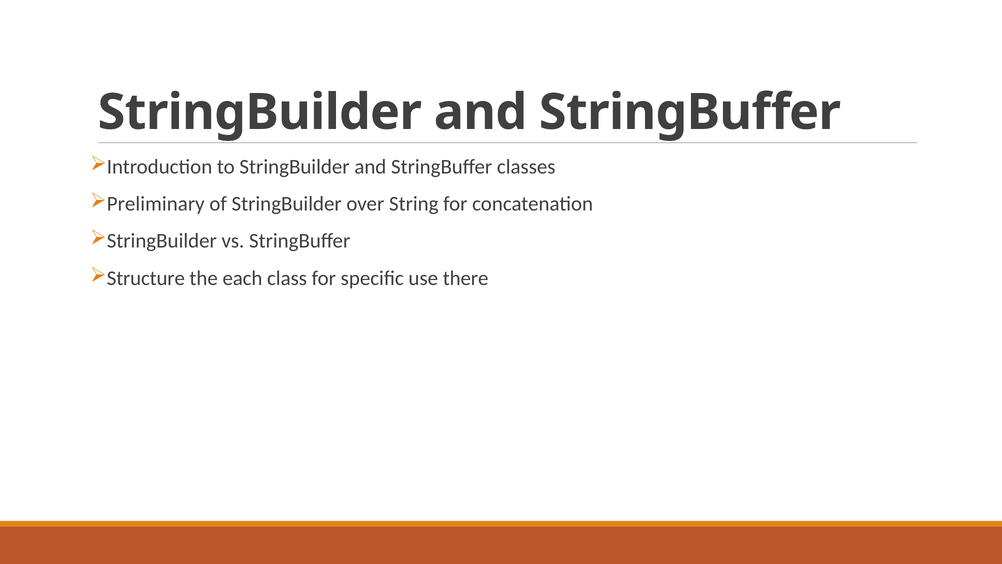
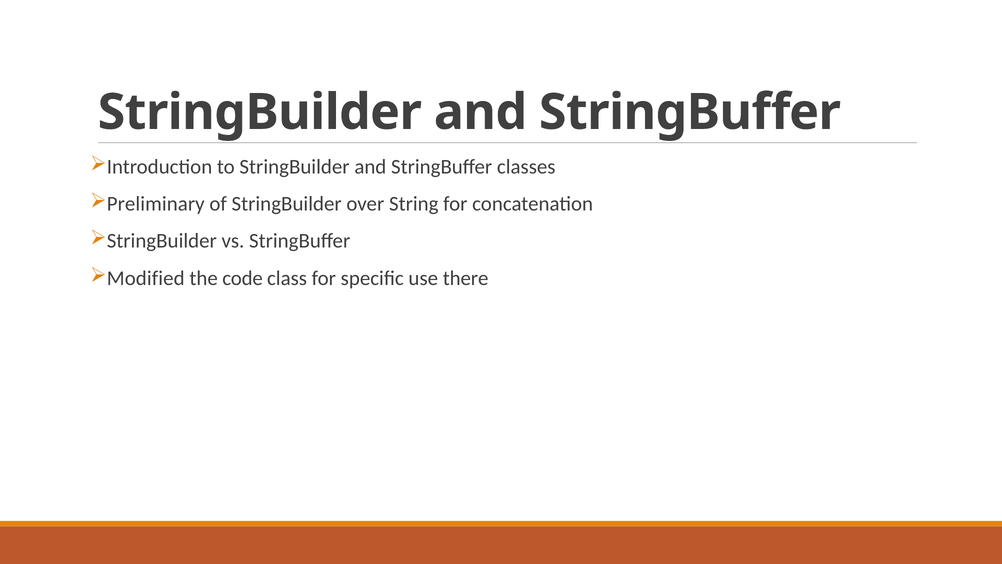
Structure: Structure -> Modified
each: each -> code
